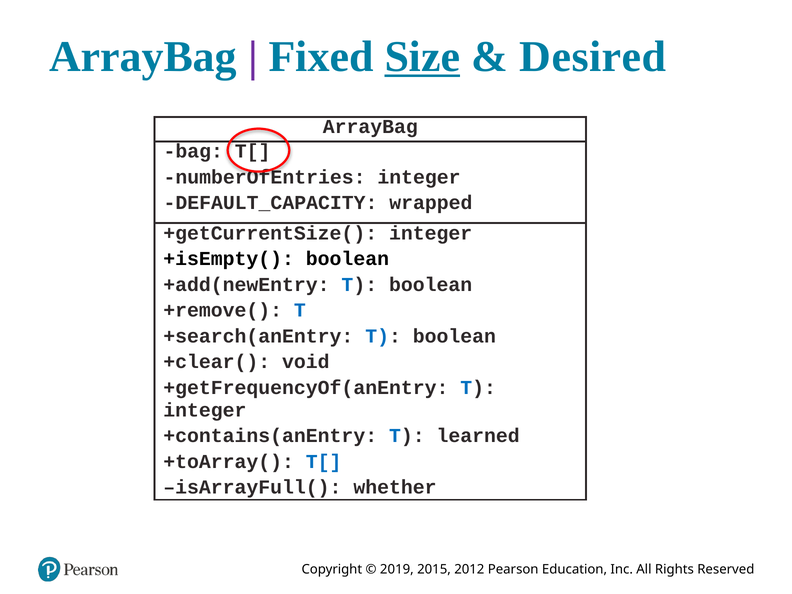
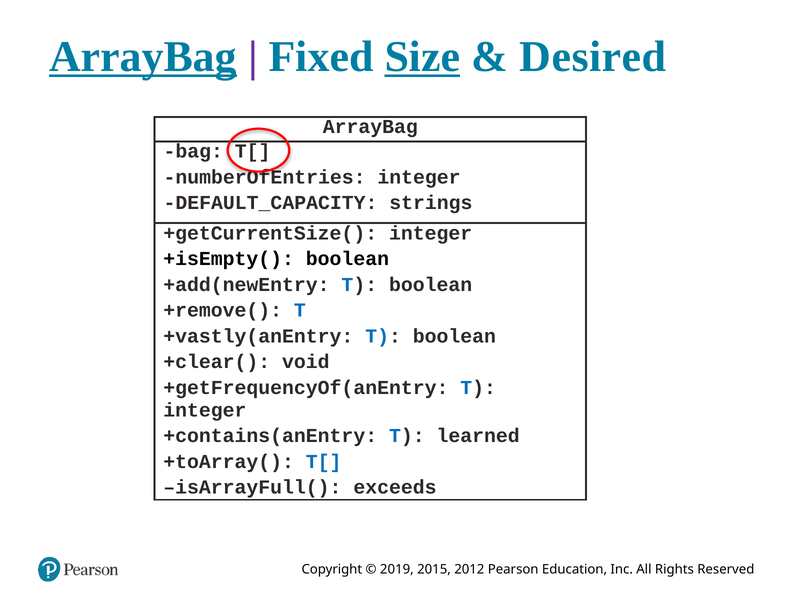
ArrayBag at (143, 57) underline: none -> present
wrapped: wrapped -> strings
+search(anEntry: +search(anEntry -> +vastly(anEntry
whether: whether -> exceeds
